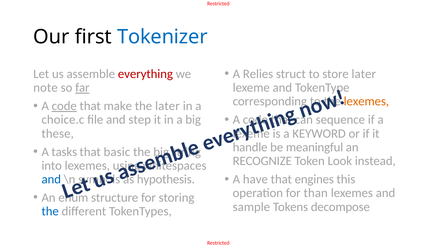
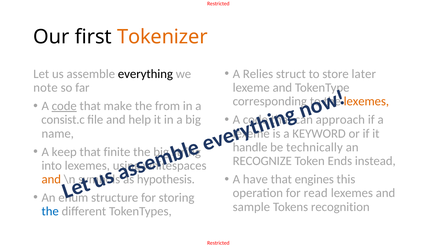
Tokenizer colour: blue -> orange
everything colour: red -> black
far underline: present -> none
the later: later -> from
sequence: sequence -> approach
choice.c: choice.c -> consist.c
step: step -> help
these: these -> name
meaningful: meaningful -> technically
tasks: tasks -> keep
basic: basic -> finite
Look: Look -> Ends
and at (51, 179) colour: blue -> orange
than: than -> read
decompose: decompose -> recognition
